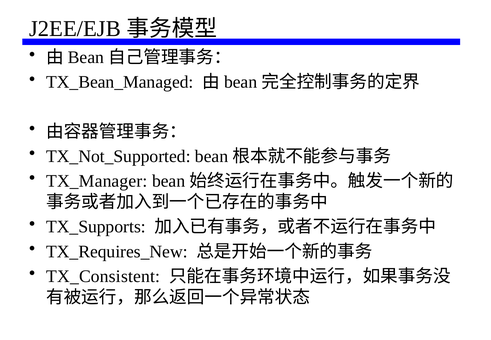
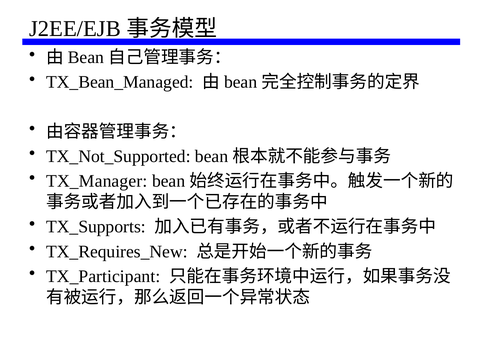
TX_Consistent: TX_Consistent -> TX_Participant
